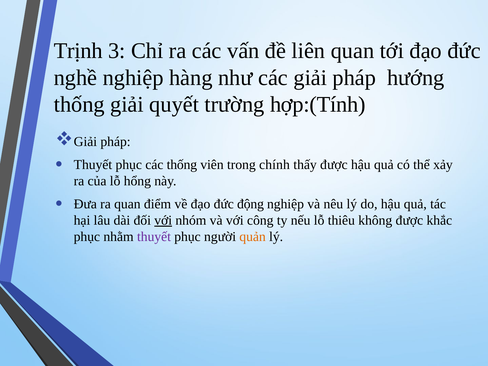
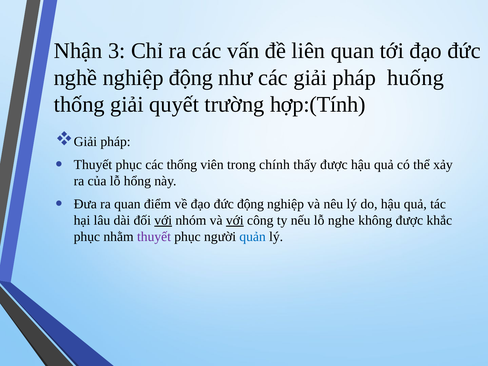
Trịnh: Trịnh -> Nhận
nghiệp hàng: hàng -> động
hướng: hướng -> huống
với at (235, 220) underline: none -> present
thiêu: thiêu -> nghe
quản colour: orange -> blue
